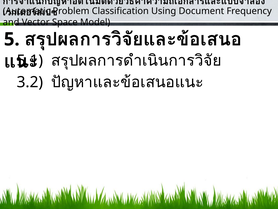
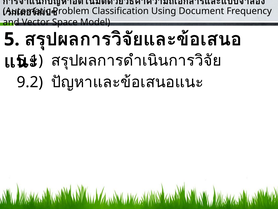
3.2: 3.2 -> 9.2
